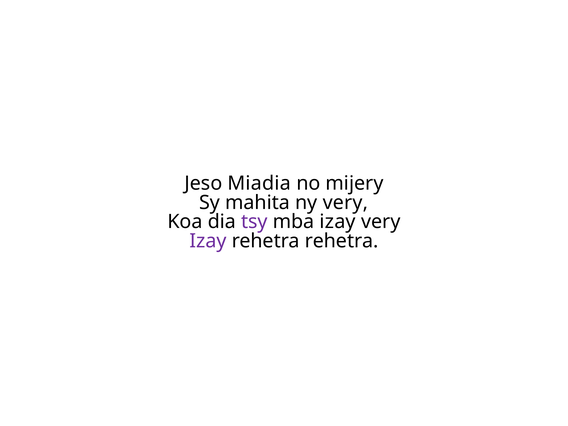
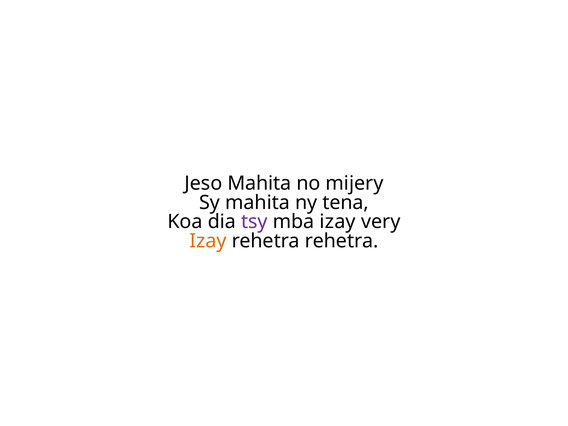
Jeso Miadia: Miadia -> Mahita
ny very: very -> tena
Izay at (208, 241) colour: purple -> orange
